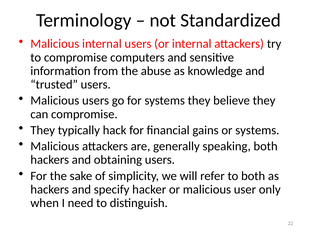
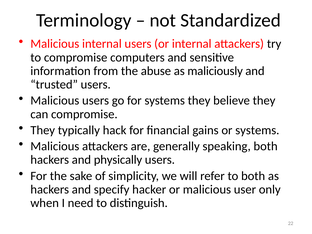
knowledge: knowledge -> maliciously
obtaining: obtaining -> physically
